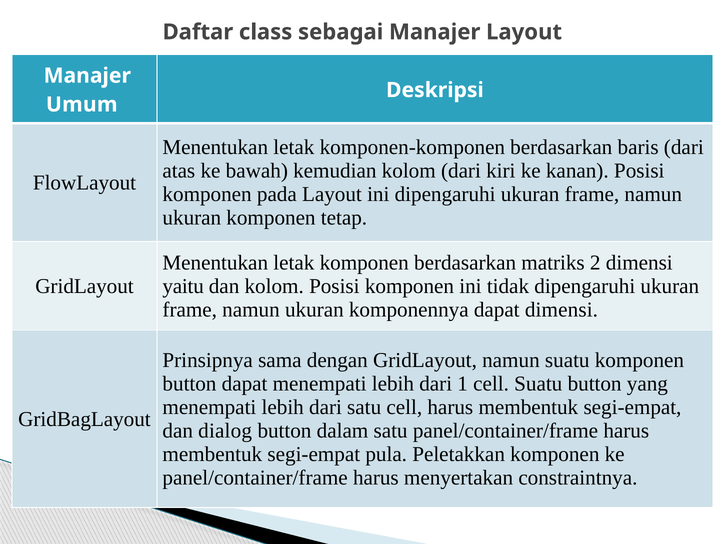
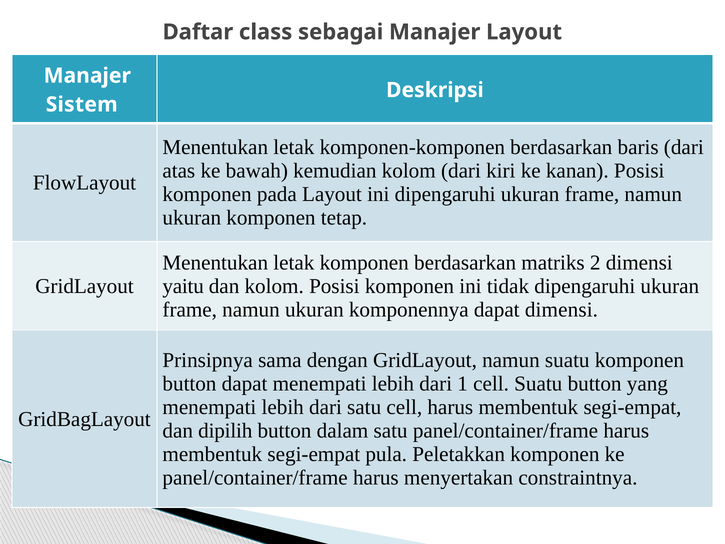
Umum: Umum -> Sistem
dialog: dialog -> dipilih
